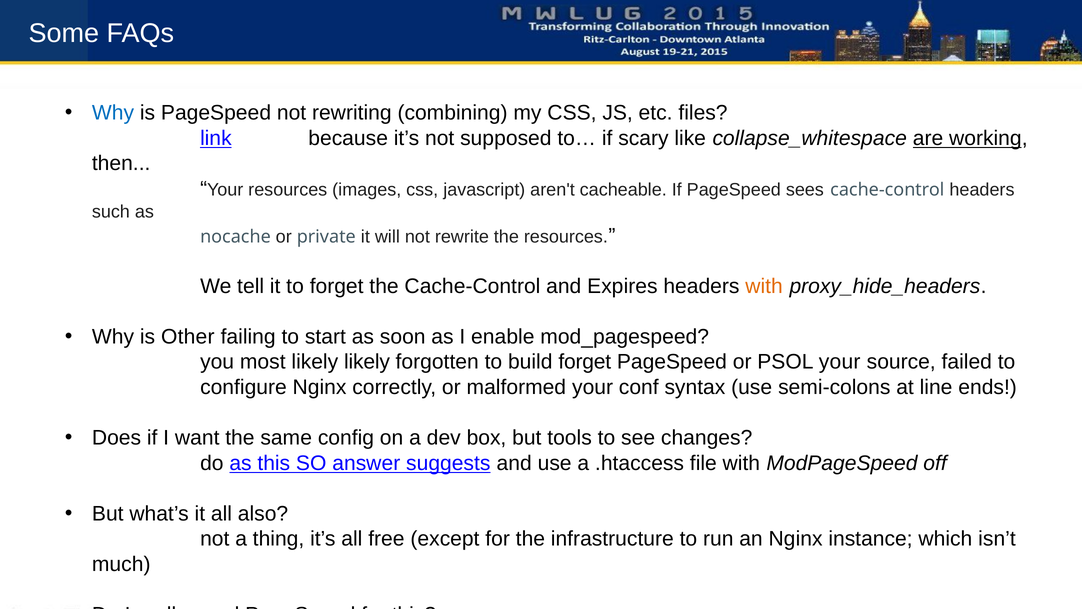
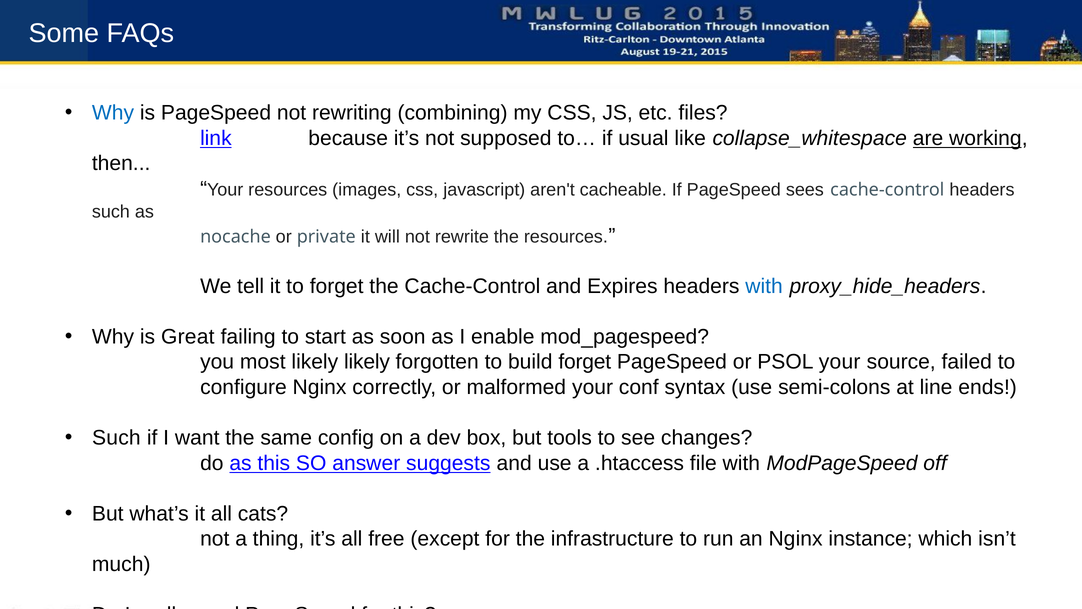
scary: scary -> usual
with at (764, 286) colour: orange -> blue
Other: Other -> Great
Does at (117, 438): Does -> Such
also: also -> cats
